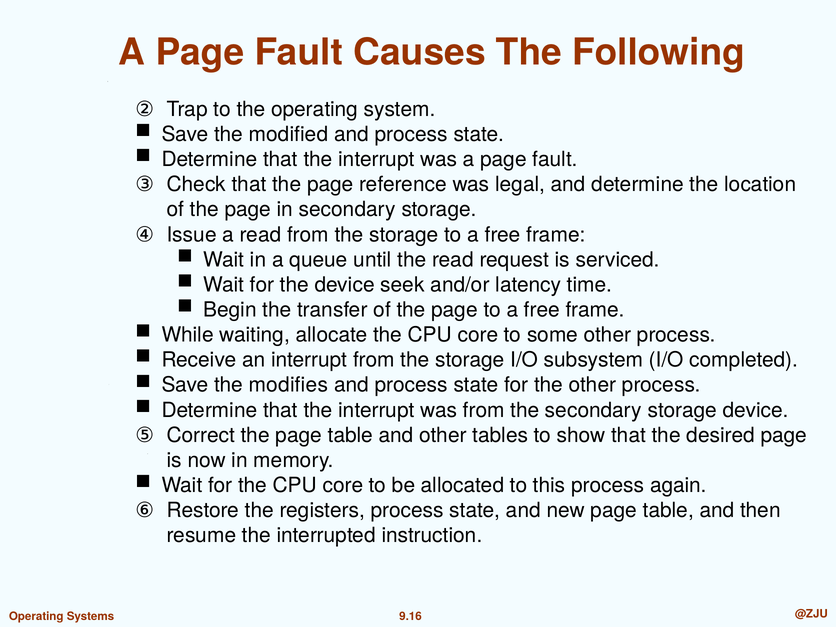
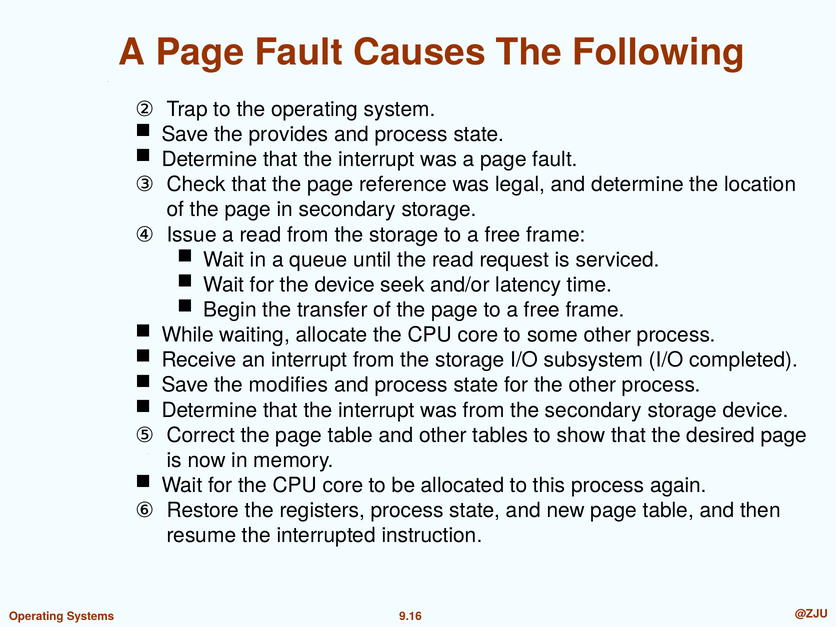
modified: modified -> provides
